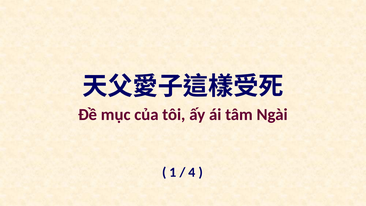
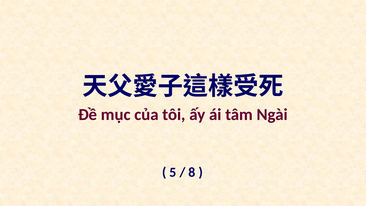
1: 1 -> 5
4: 4 -> 8
